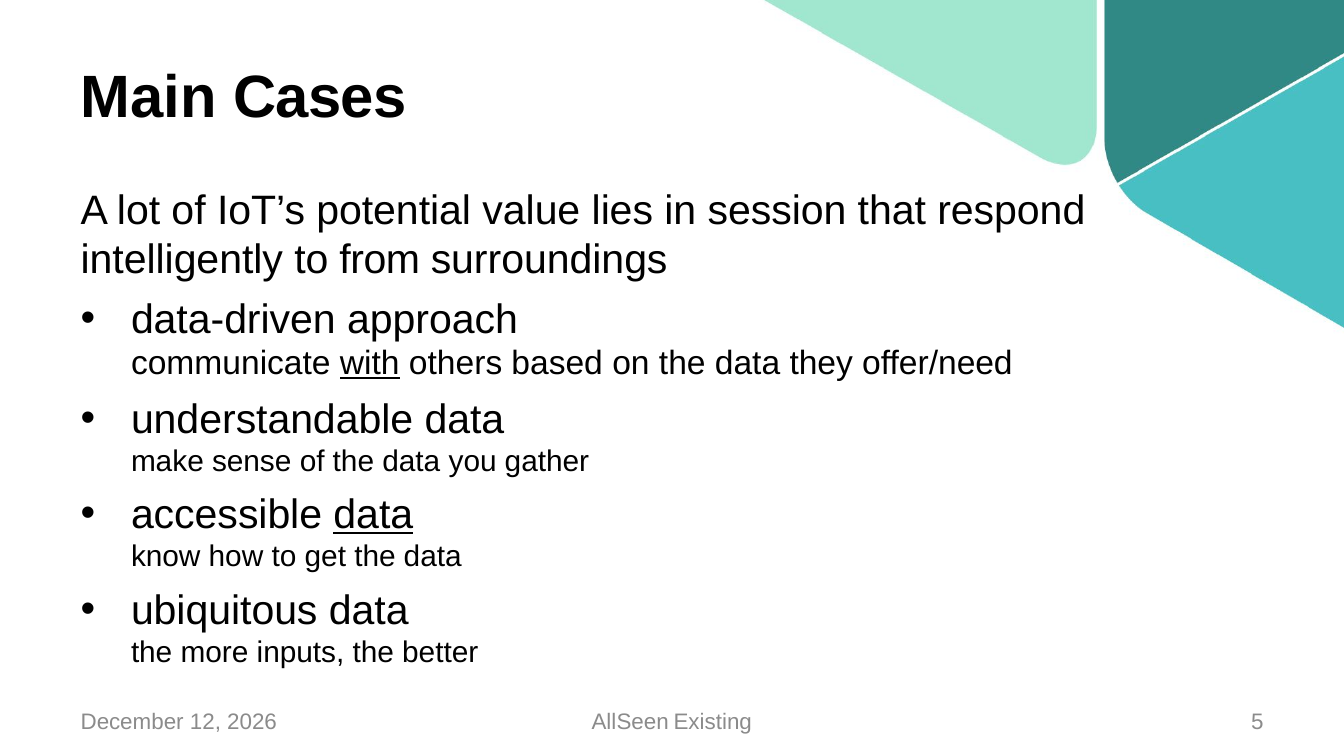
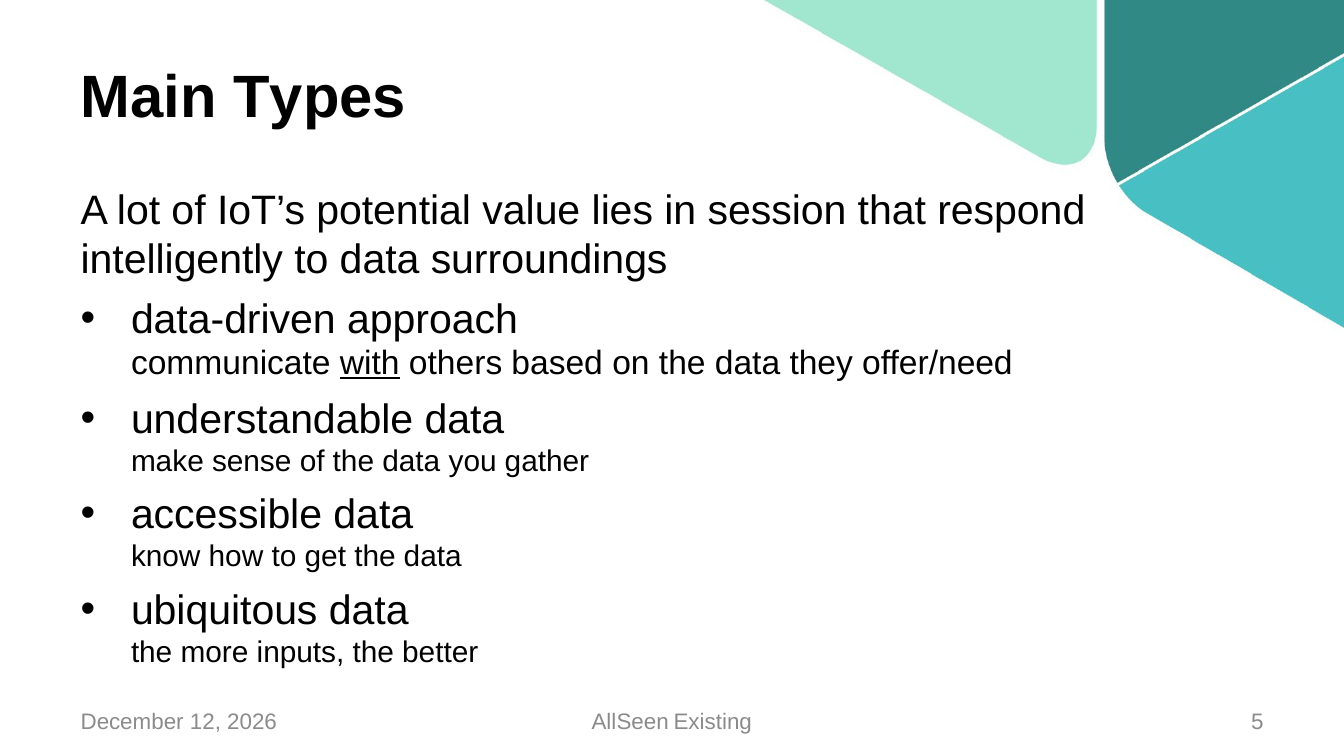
Cases: Cases -> Types
to from: from -> data
data at (373, 515) underline: present -> none
